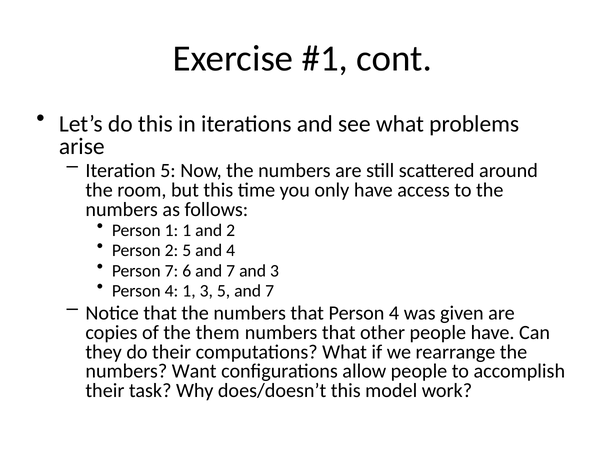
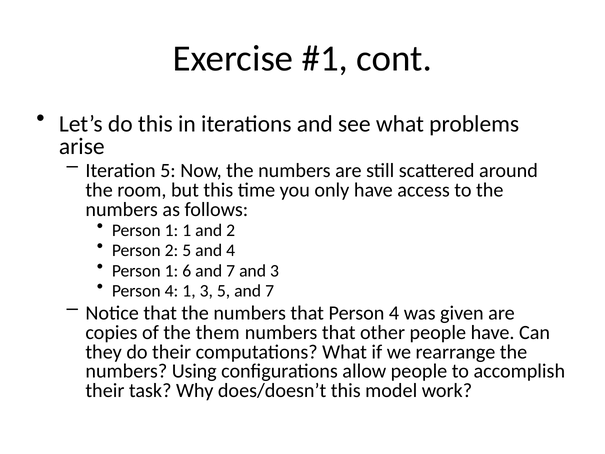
7 at (172, 271): 7 -> 1
Want: Want -> Using
